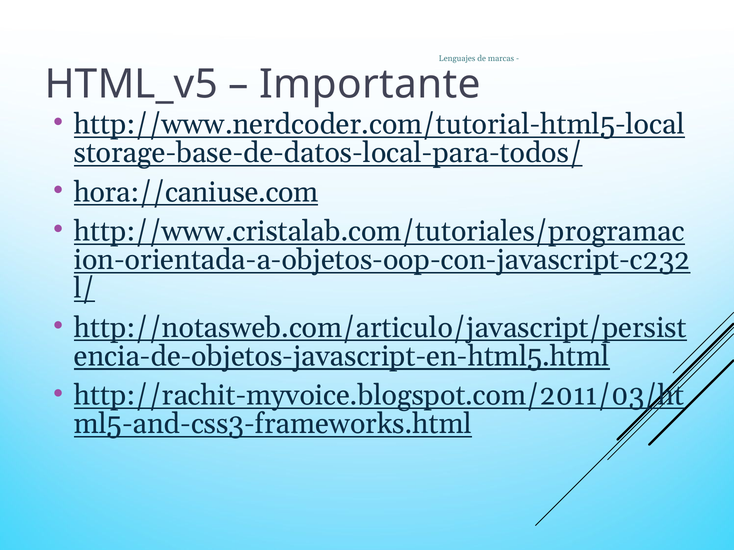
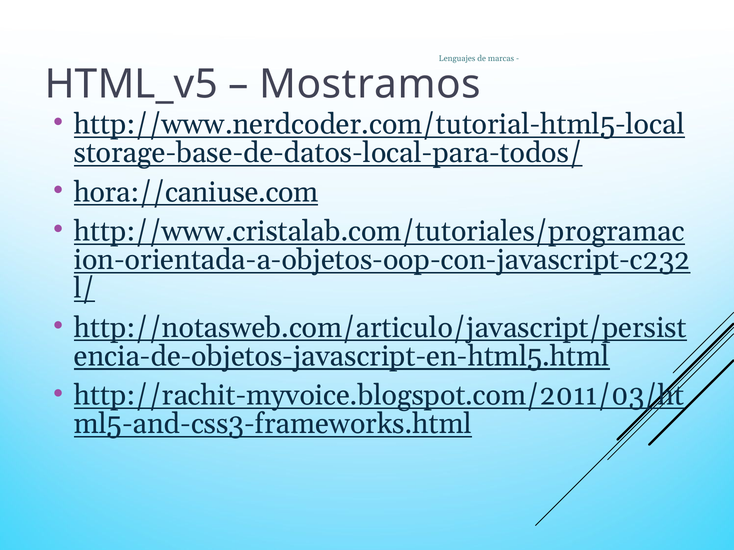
Importante: Importante -> Mostramos
